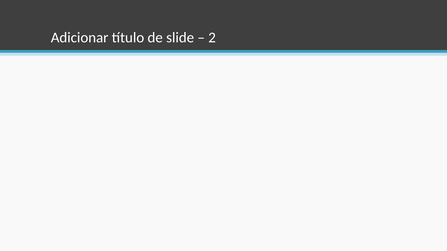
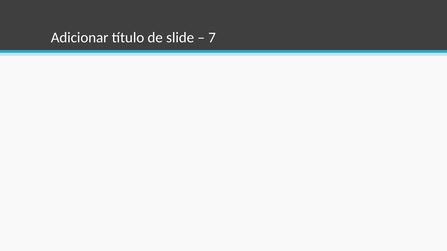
2: 2 -> 7
